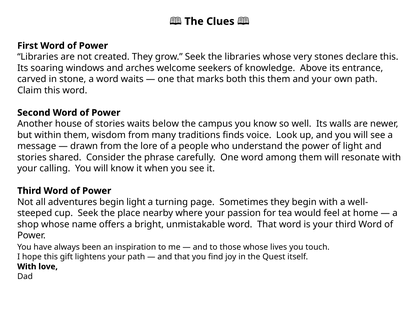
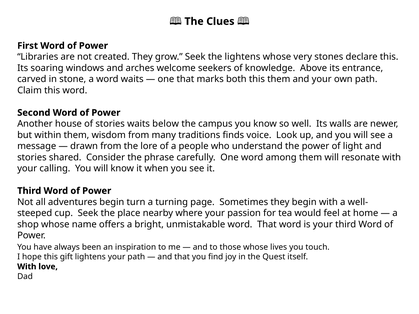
the libraries: libraries -> lightens
begin light: light -> turn
